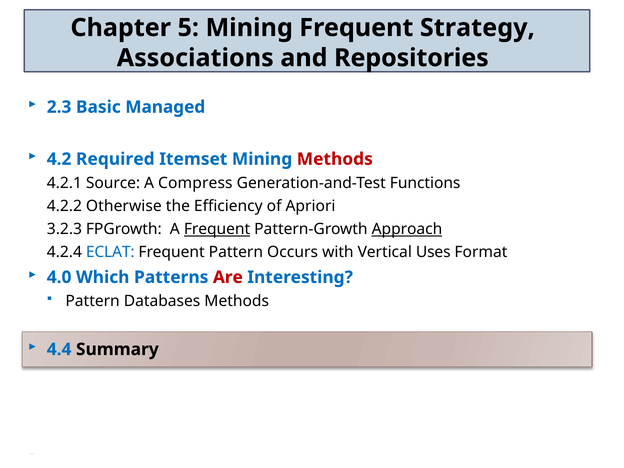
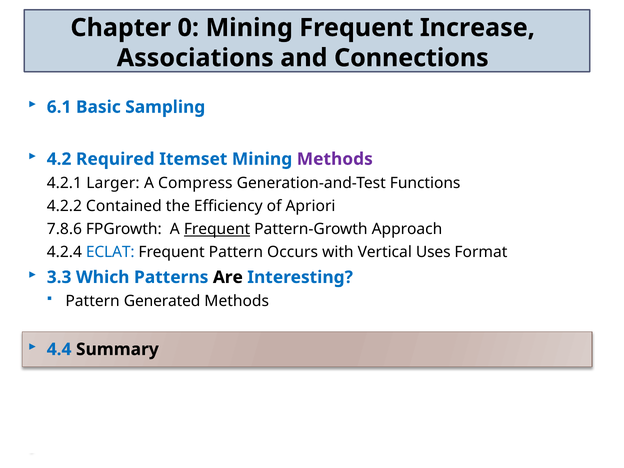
5: 5 -> 0
Strategy: Strategy -> Increase
Repositories: Repositories -> Connections
2.3: 2.3 -> 6.1
Managed: Managed -> Sampling
Methods at (335, 159) colour: red -> purple
Source: Source -> Larger
Otherwise: Otherwise -> Contained
3.2.3: 3.2.3 -> 7.8.6
Approach underline: present -> none
4.0: 4.0 -> 3.3
Are colour: red -> black
Databases: Databases -> Generated
